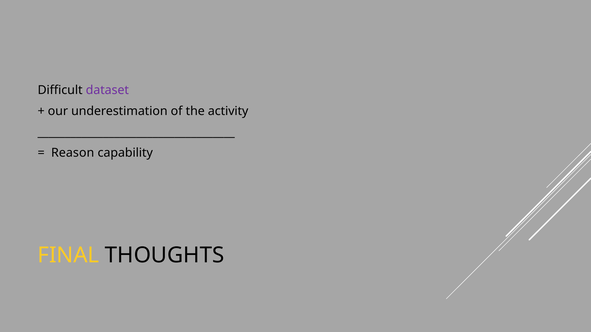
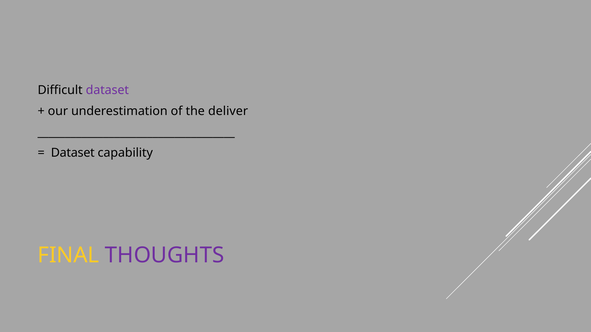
activity: activity -> deliver
Reason at (73, 153): Reason -> Dataset
THOUGHTS colour: black -> purple
